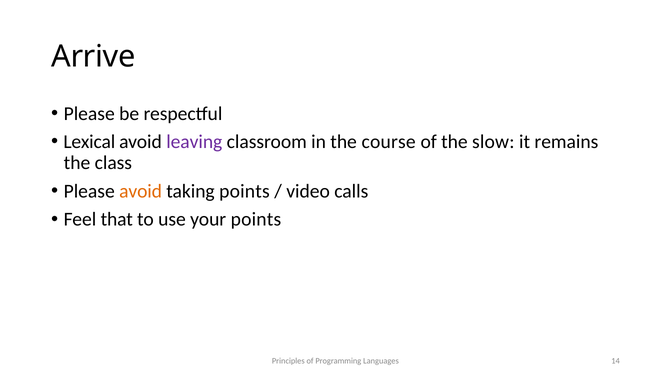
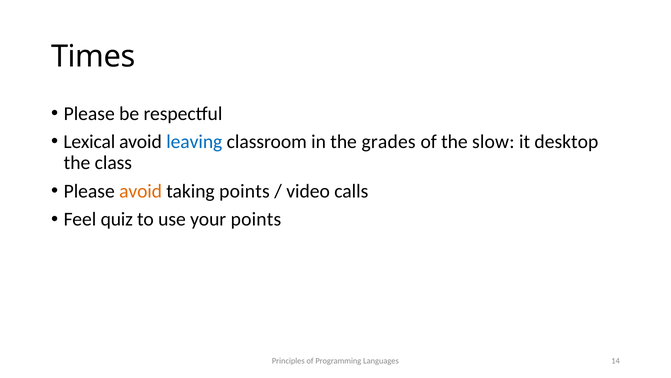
Arrive: Arrive -> Times
leaving colour: purple -> blue
course: course -> grades
remains: remains -> desktop
that: that -> quiz
